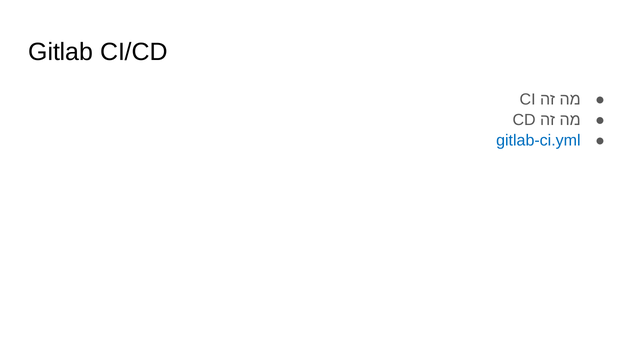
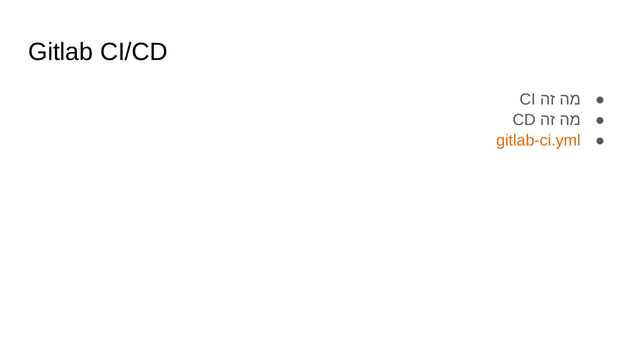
gitlab-ci.yml colour: blue -> orange
